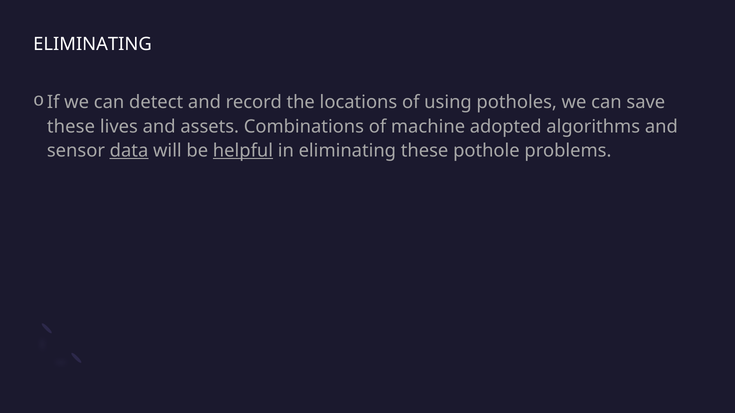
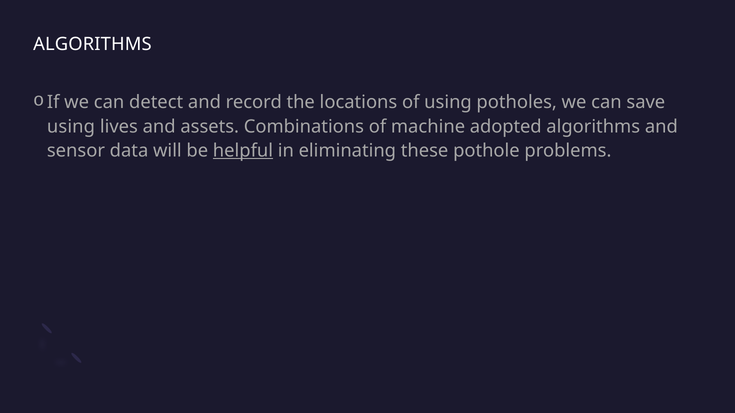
ELIMINATING at (93, 44): ELIMINATING -> ALGORITHMS
these at (71, 127): these -> using
data underline: present -> none
